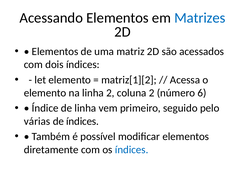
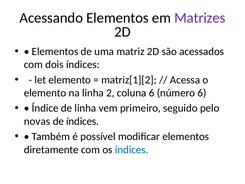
Matrizes colour: blue -> purple
coluna 2: 2 -> 6
várias: várias -> novas
